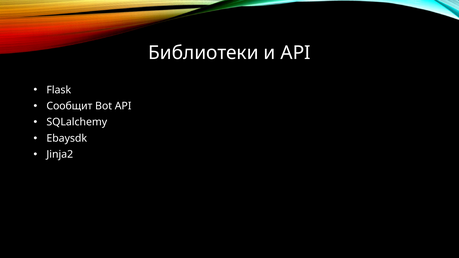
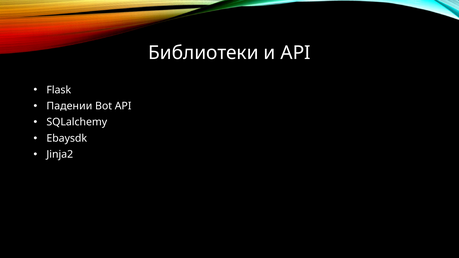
Сообщит: Сообщит -> Падении
